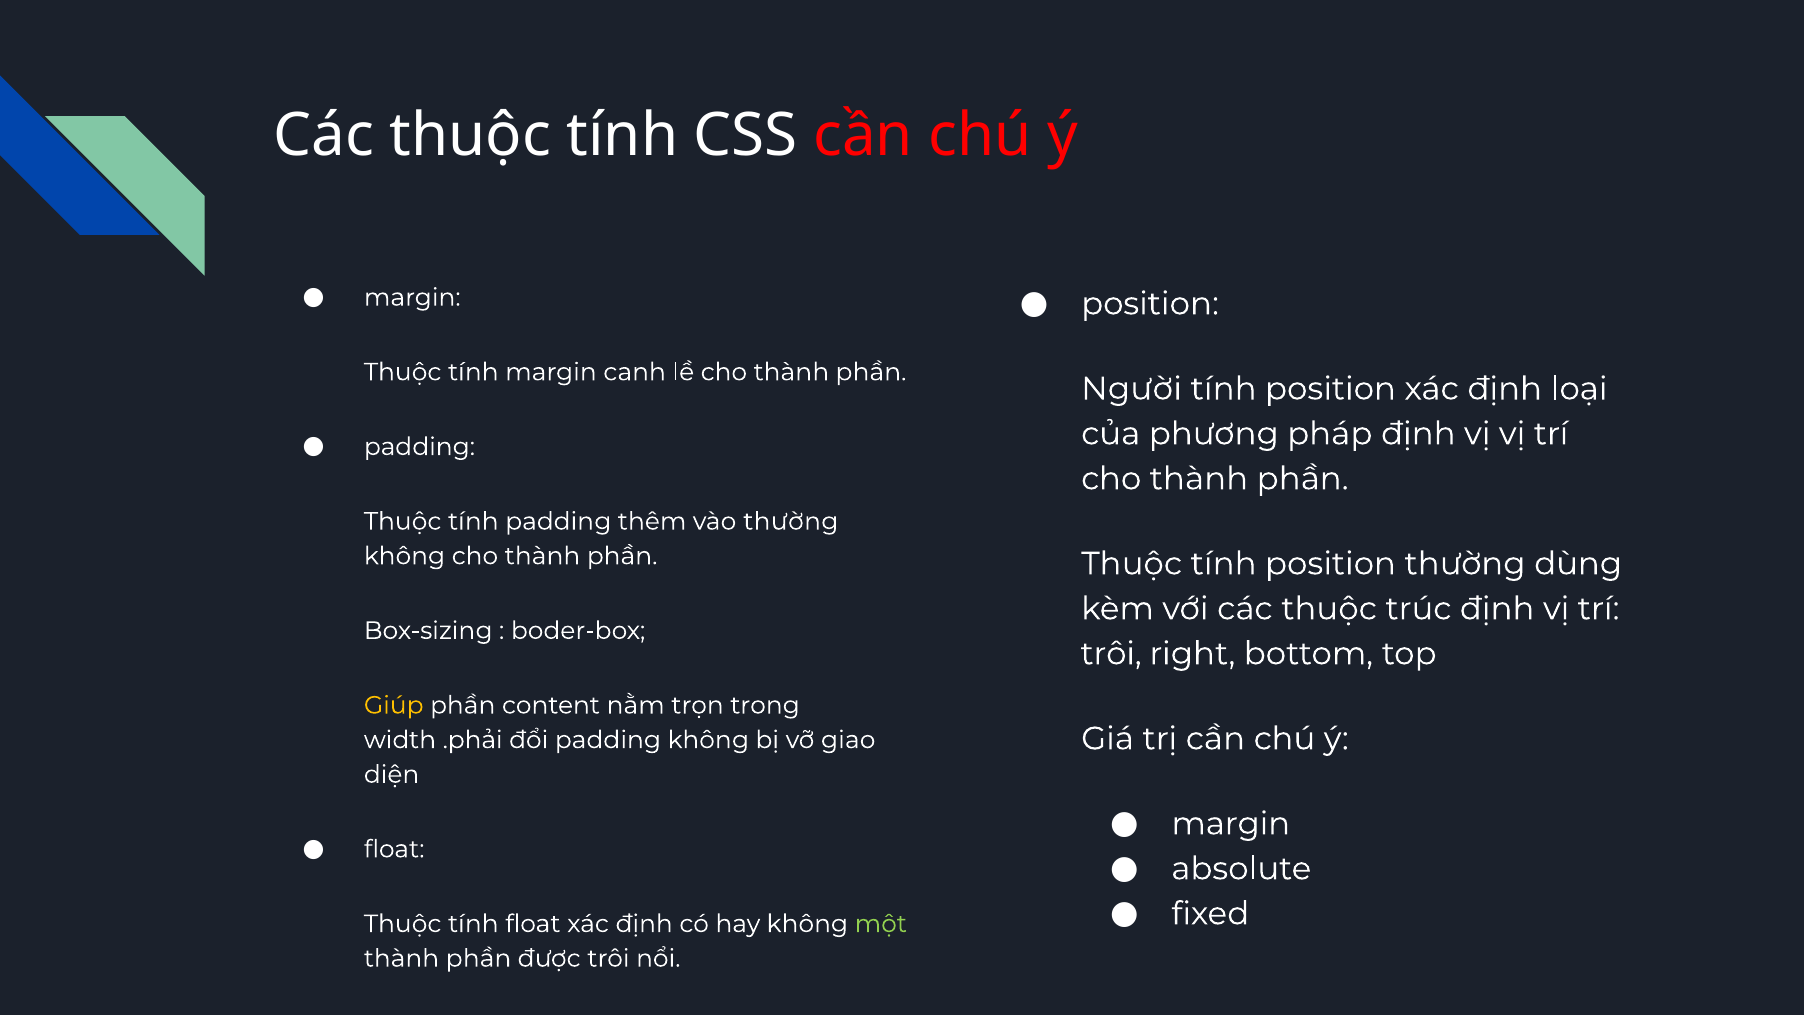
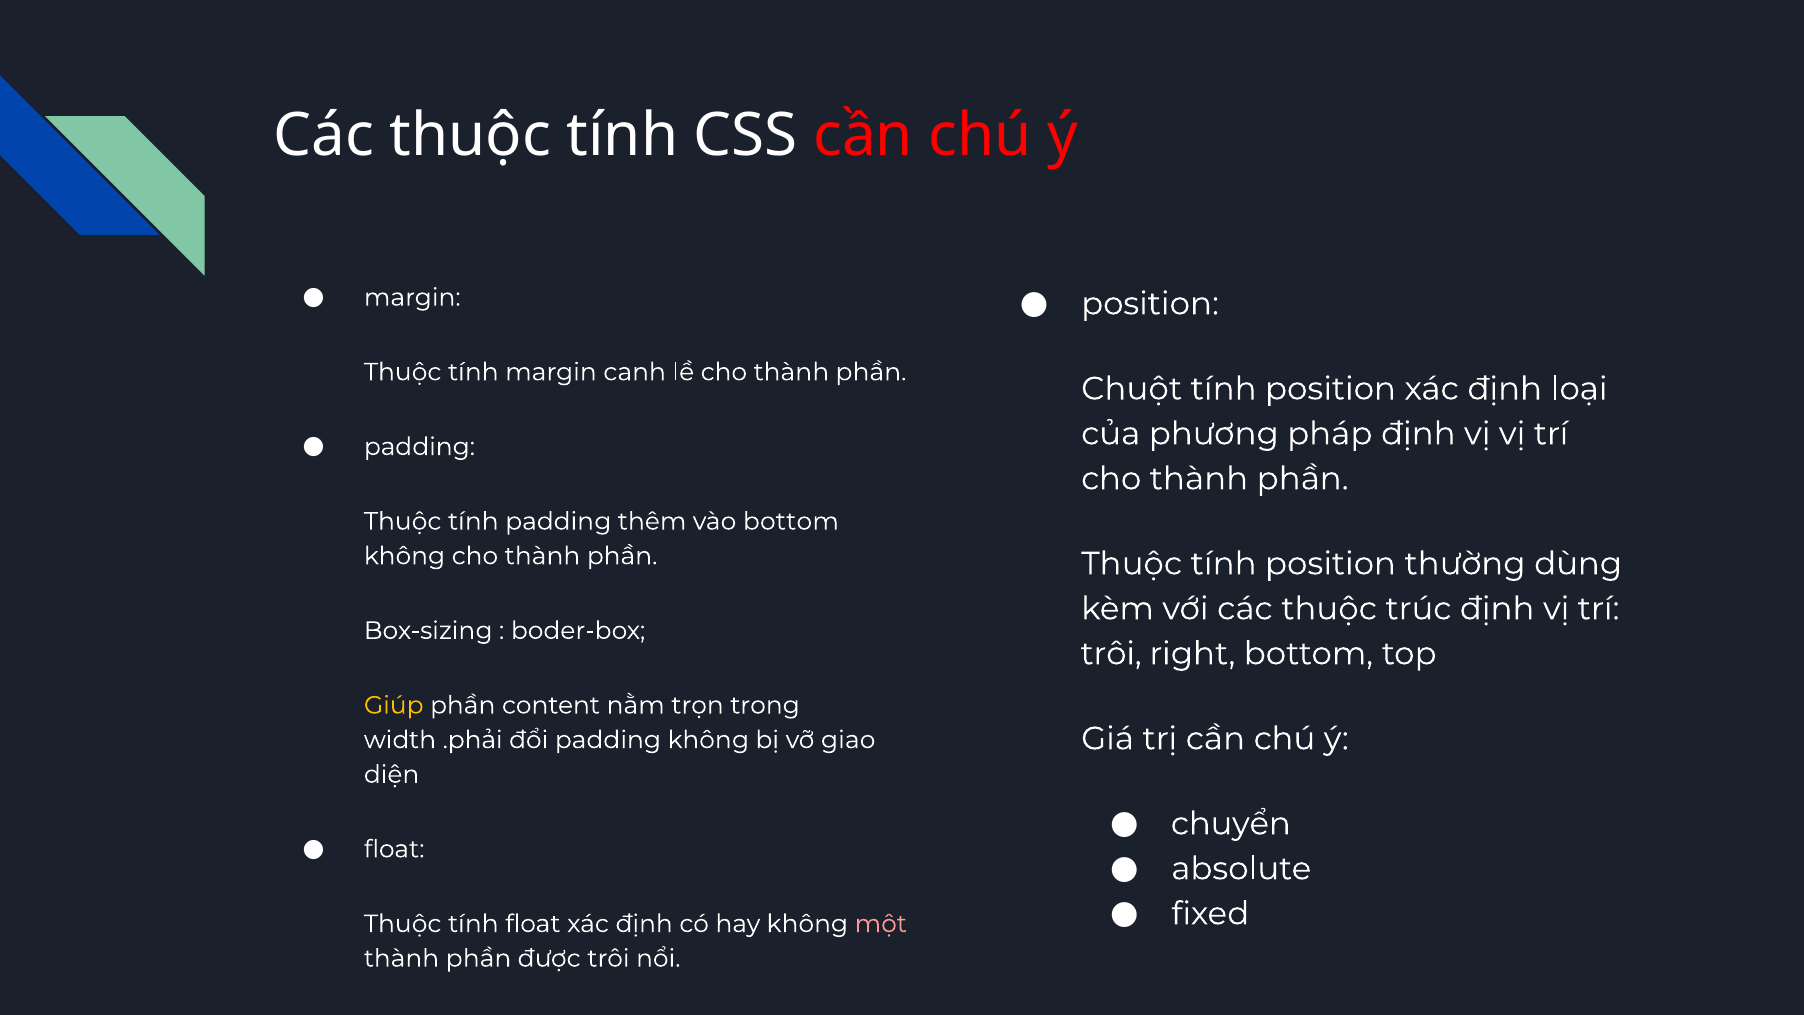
Người: Người -> Chuột
vào thường: thường -> bottom
margin at (1231, 824): margin -> chuyển
một colour: light green -> pink
